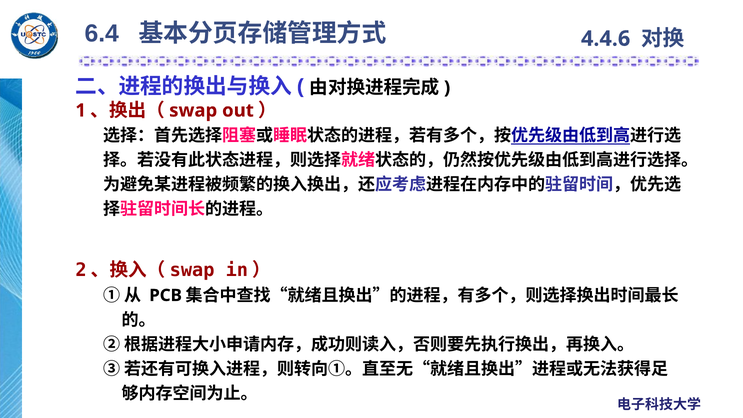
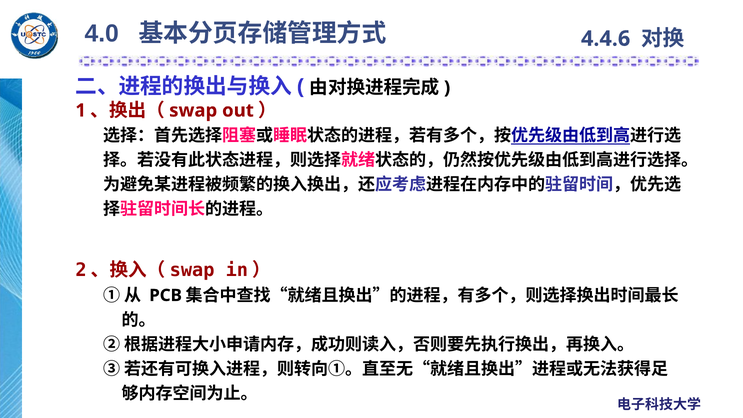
6.4: 6.4 -> 4.0
